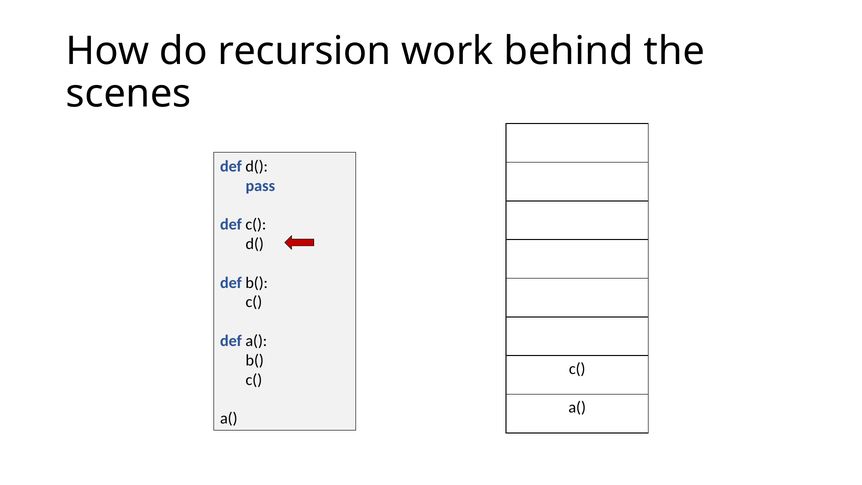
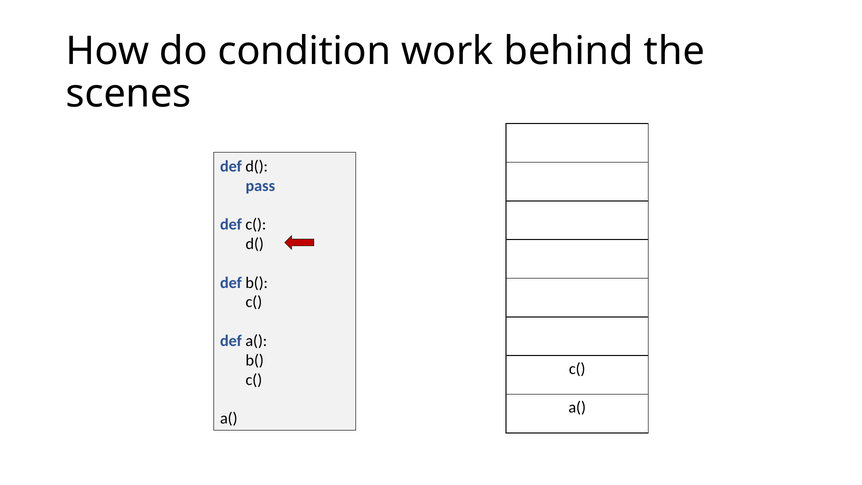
recursion: recursion -> condition
